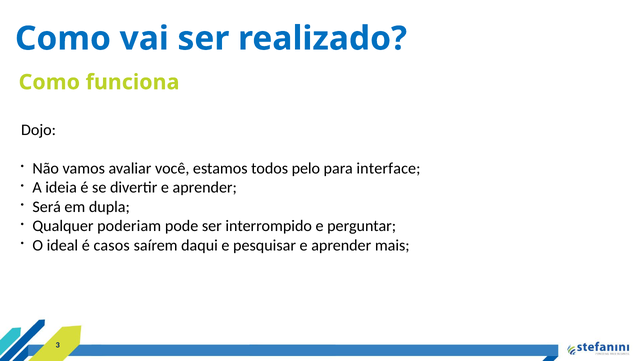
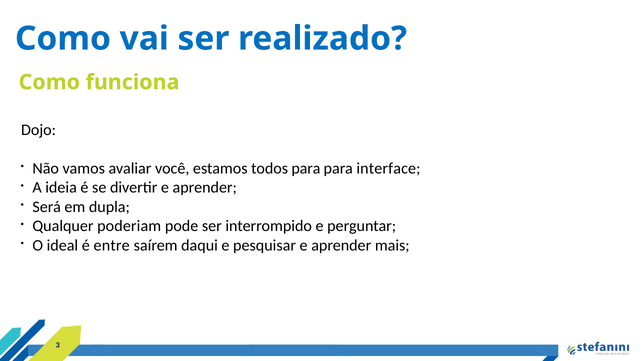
todos pelo: pelo -> para
casos: casos -> entre
